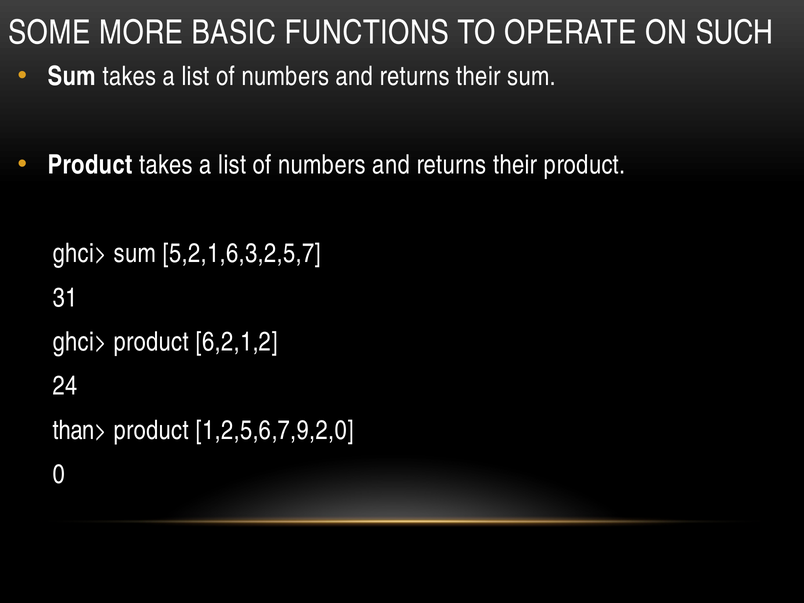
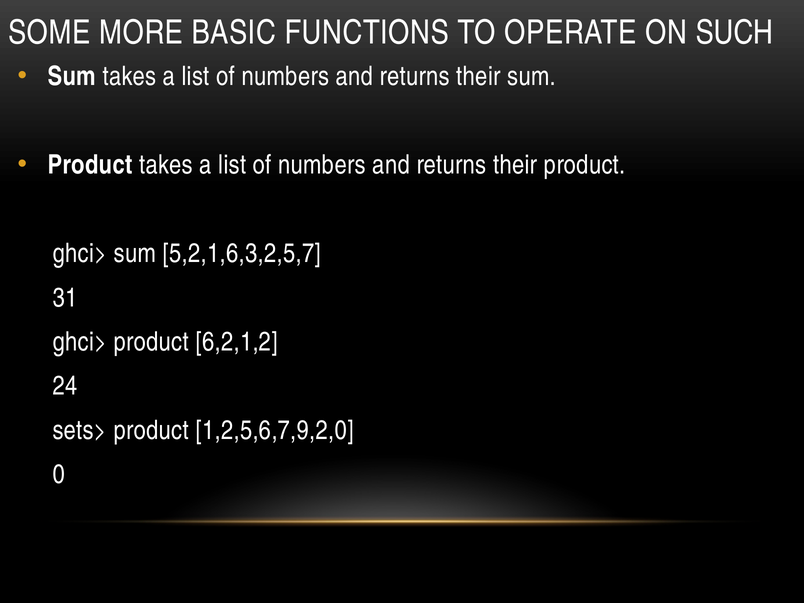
than>: than> -> sets>
